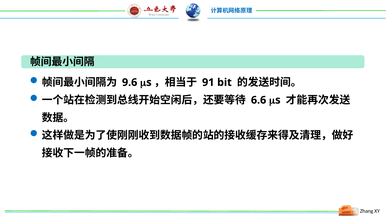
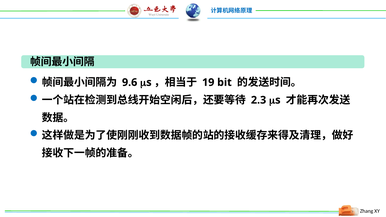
91: 91 -> 19
6.6: 6.6 -> 2.3
